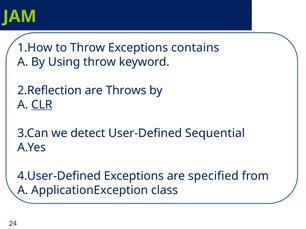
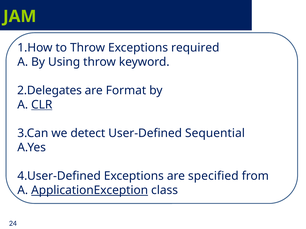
contains: contains -> required
2.Reflection: 2.Reflection -> 2.Delegates
Throws: Throws -> Format
ApplicationException underline: none -> present
